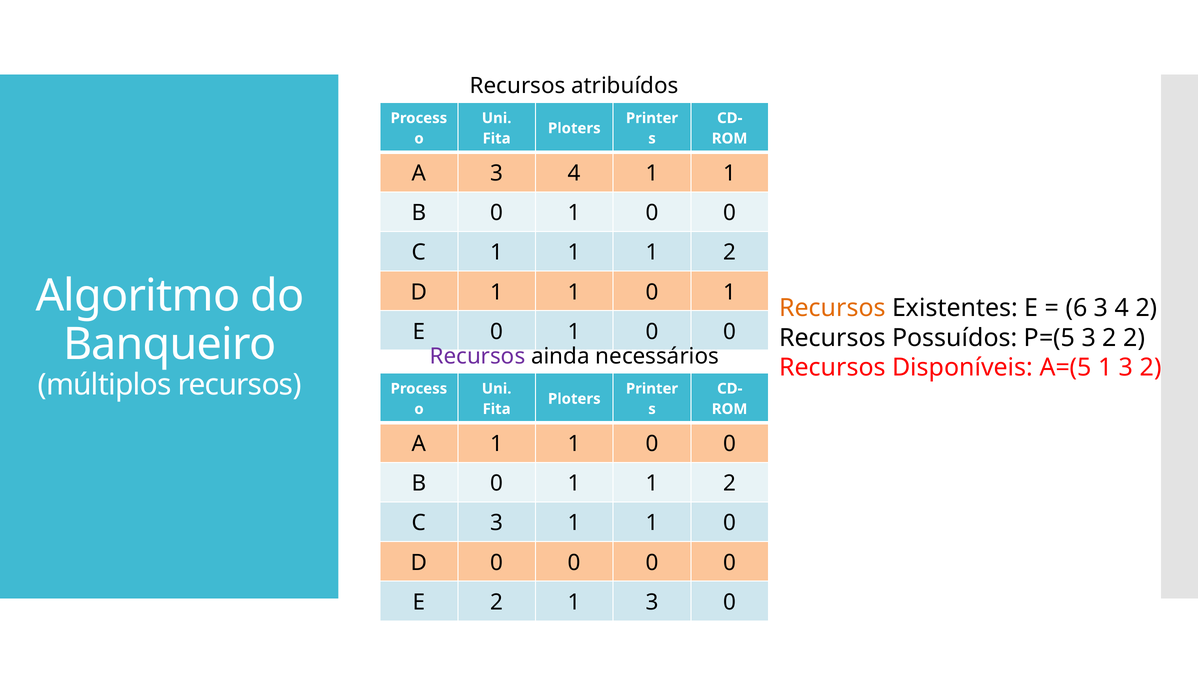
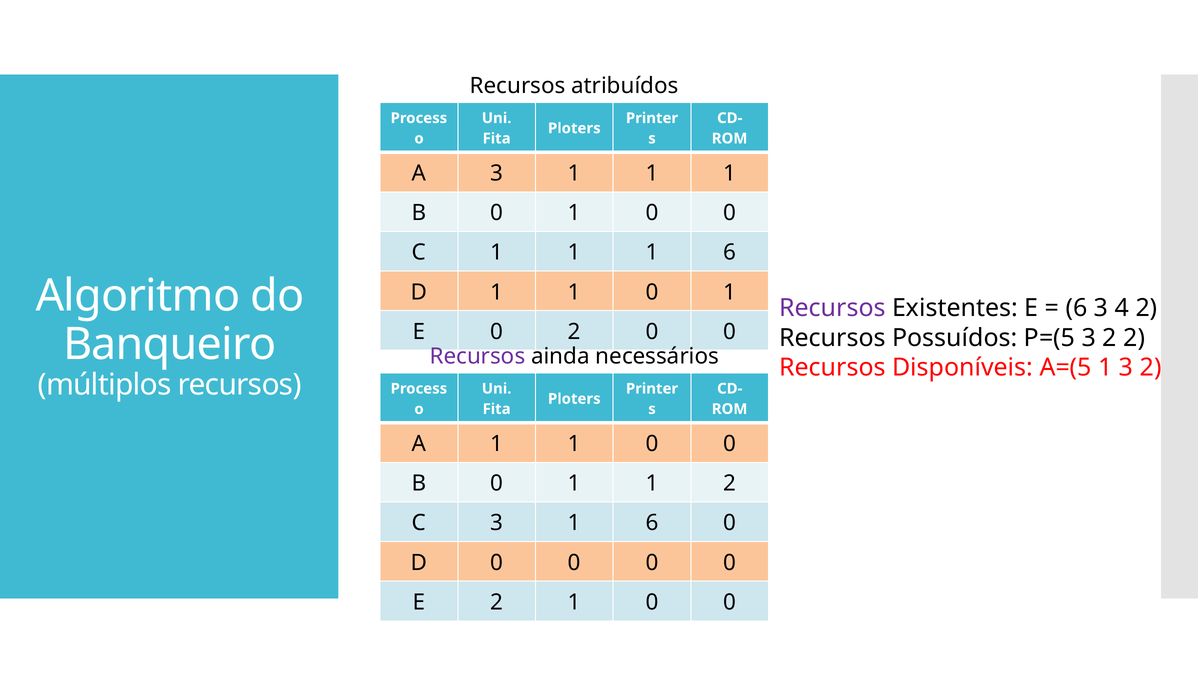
A 3 4: 4 -> 1
1 1 1 2: 2 -> 6
Recursos at (832, 308) colour: orange -> purple
E 0 1: 1 -> 2
3 1 1: 1 -> 6
2 1 3: 3 -> 0
